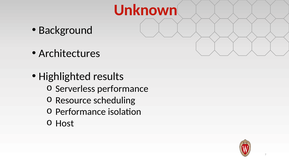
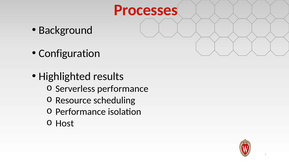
Unknown: Unknown -> Processes
Architectures: Architectures -> Configuration
